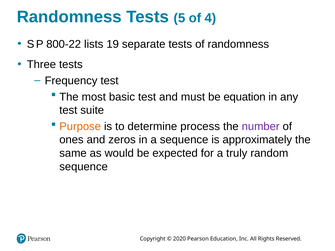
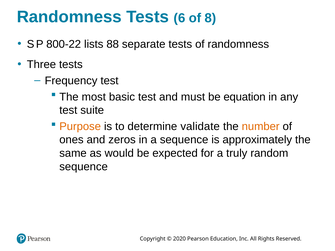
5: 5 -> 6
4: 4 -> 8
19: 19 -> 88
process: process -> validate
number colour: purple -> orange
